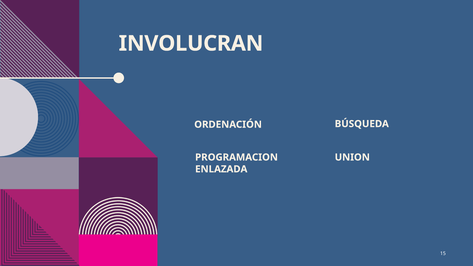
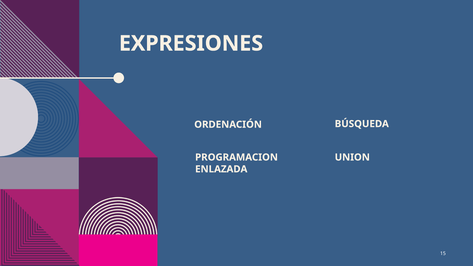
INVOLUCRAN: INVOLUCRAN -> EXPRESIONES
